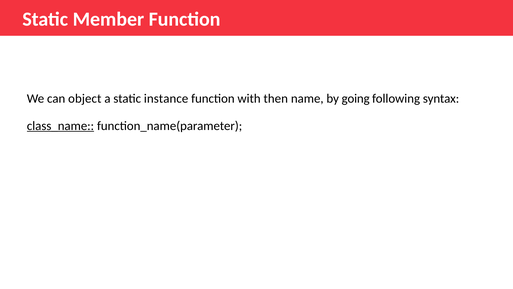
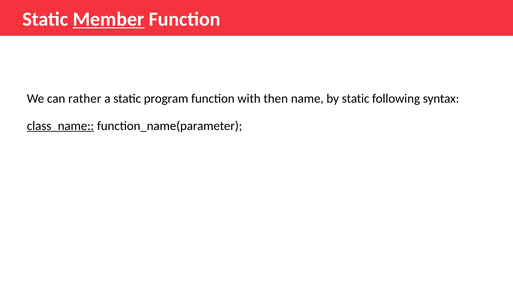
Member underline: none -> present
object: object -> rather
instance: instance -> program
by going: going -> static
